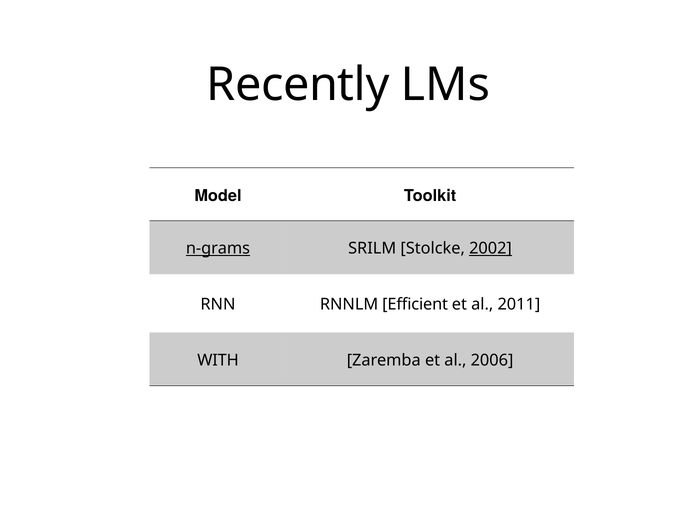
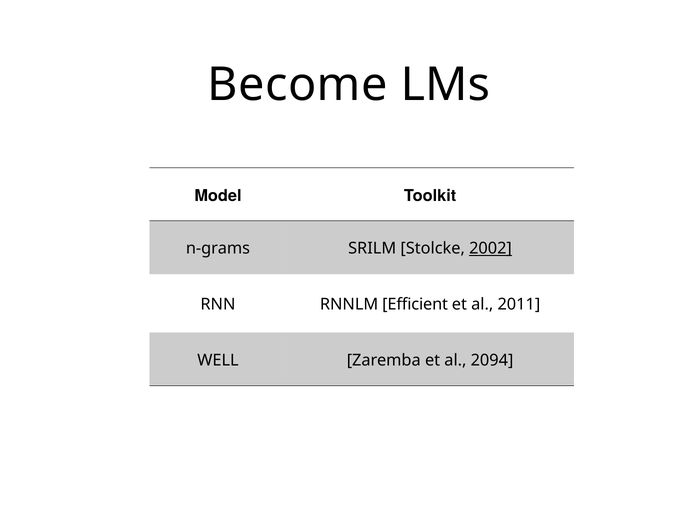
Recently: Recently -> Become
n-grams underline: present -> none
WITH: WITH -> WELL
2006: 2006 -> 2094
